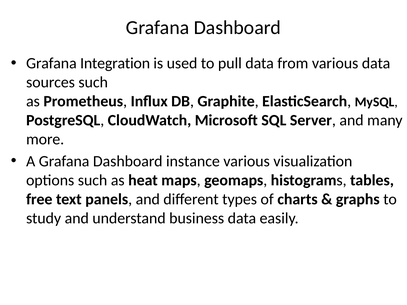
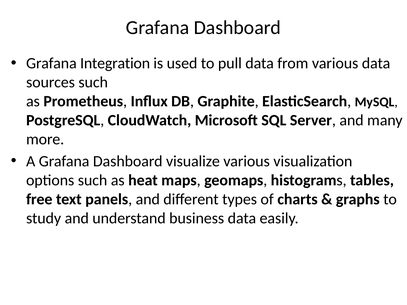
instance: instance -> visualize
